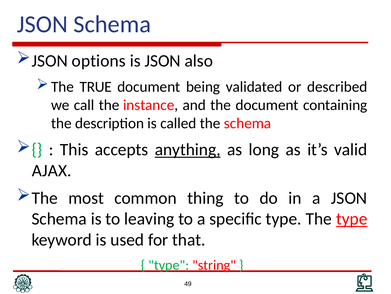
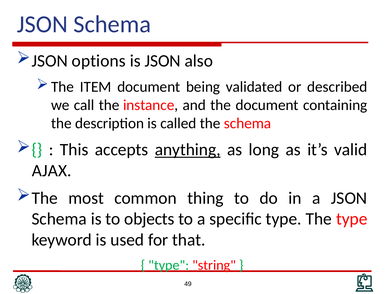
TRUE: TRUE -> ITEM
leaving: leaving -> objects
type at (352, 218) underline: present -> none
